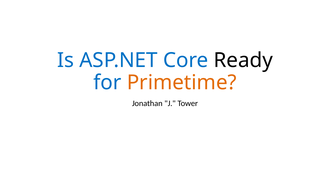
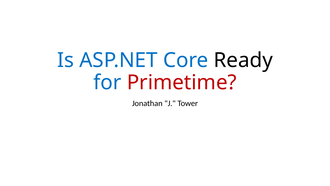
Primetime colour: orange -> red
